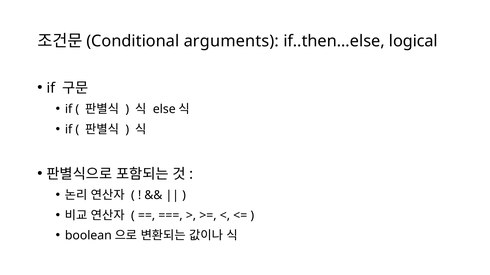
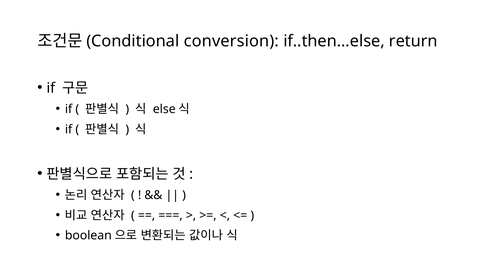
arguments: arguments -> conversion
logical: logical -> return
